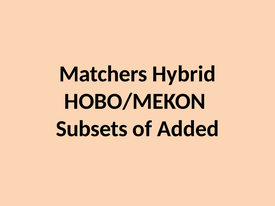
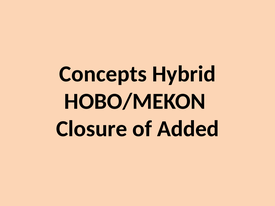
Matchers: Matchers -> Concepts
Subsets: Subsets -> Closure
